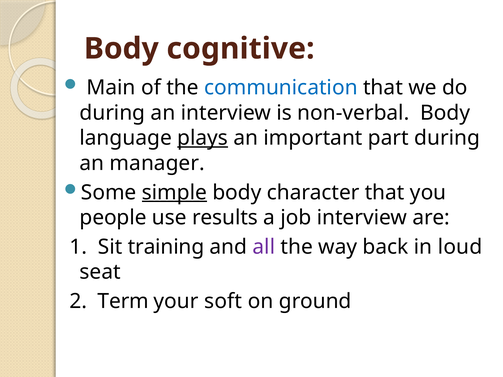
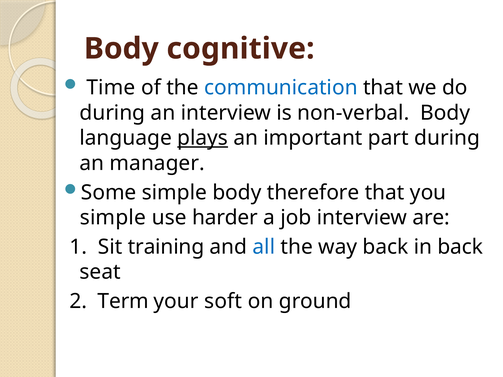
Main: Main -> Time
simple at (174, 193) underline: present -> none
character: character -> therefore
people at (113, 218): people -> simple
results: results -> harder
all colour: purple -> blue
in loud: loud -> back
